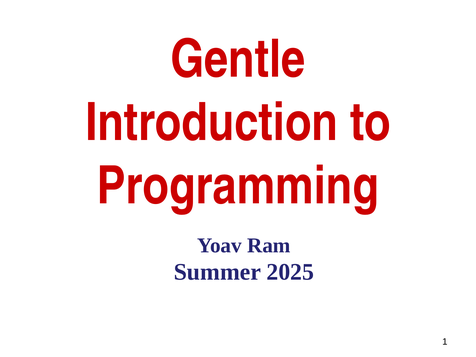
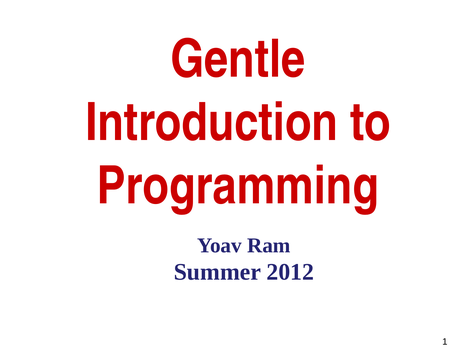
2025: 2025 -> 2012
